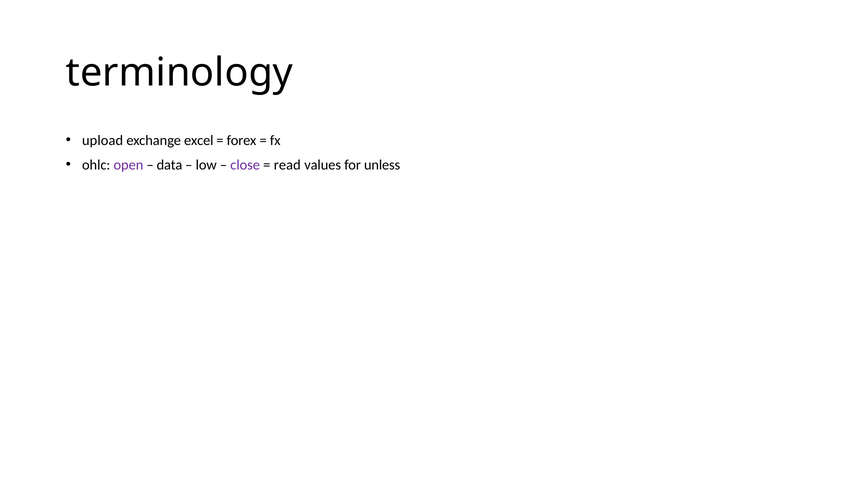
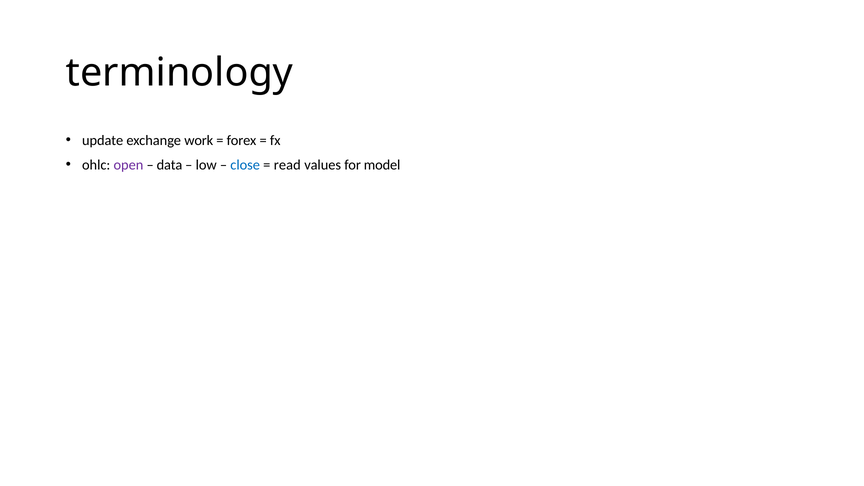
upload: upload -> update
excel: excel -> work
close colour: purple -> blue
unless: unless -> model
